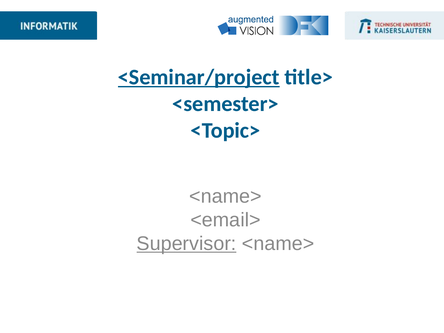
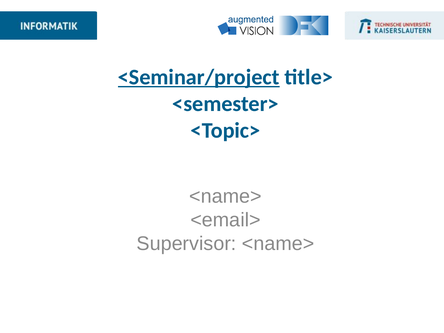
Supervisor underline: present -> none
